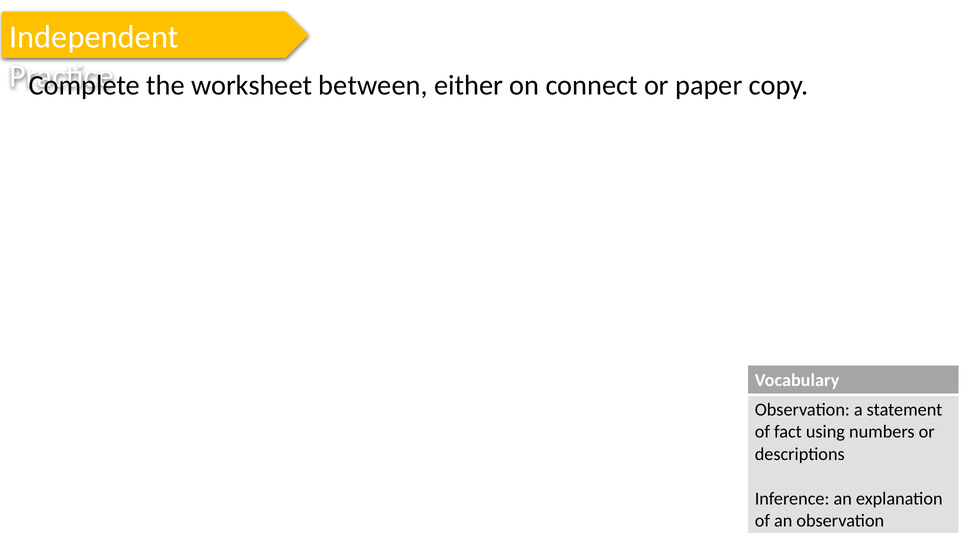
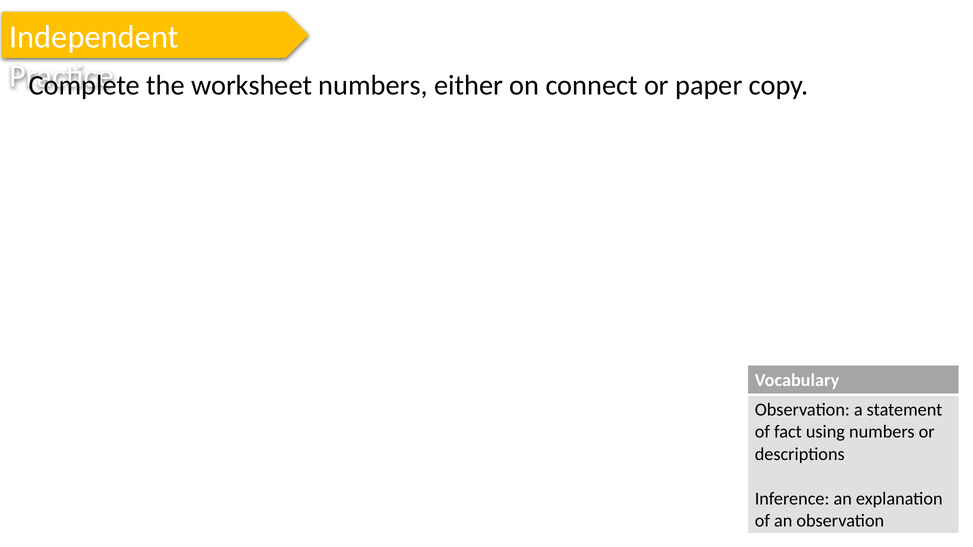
worksheet between: between -> numbers
